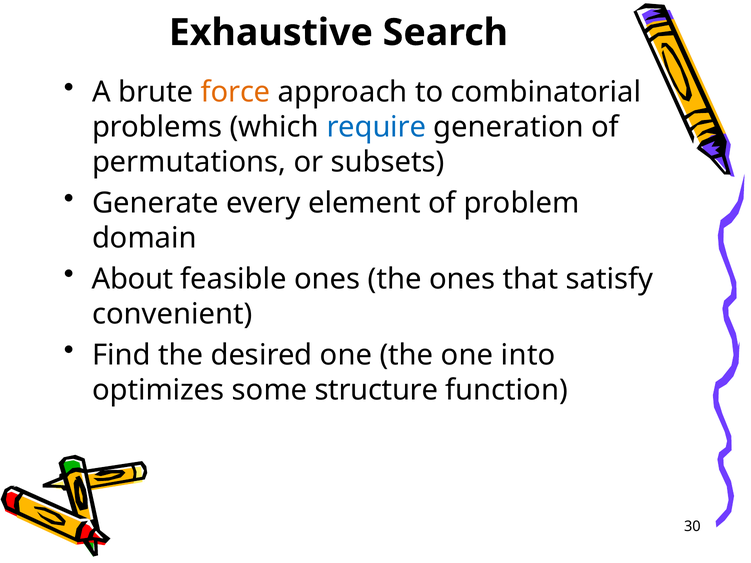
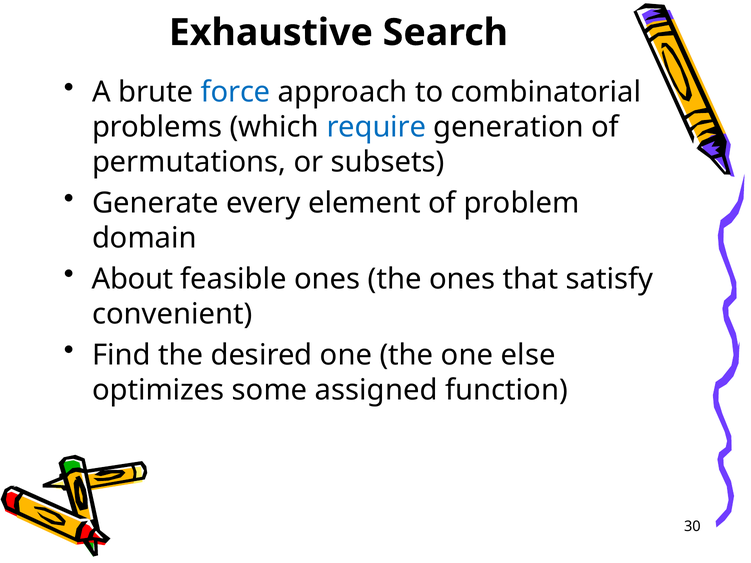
force colour: orange -> blue
into: into -> else
structure: structure -> assigned
